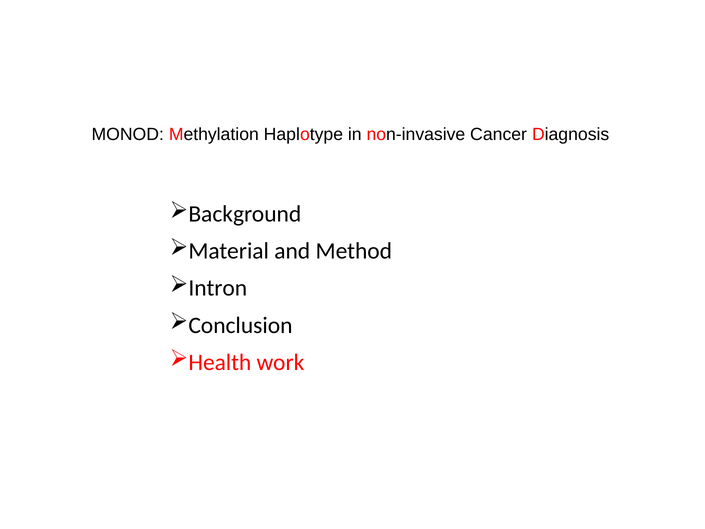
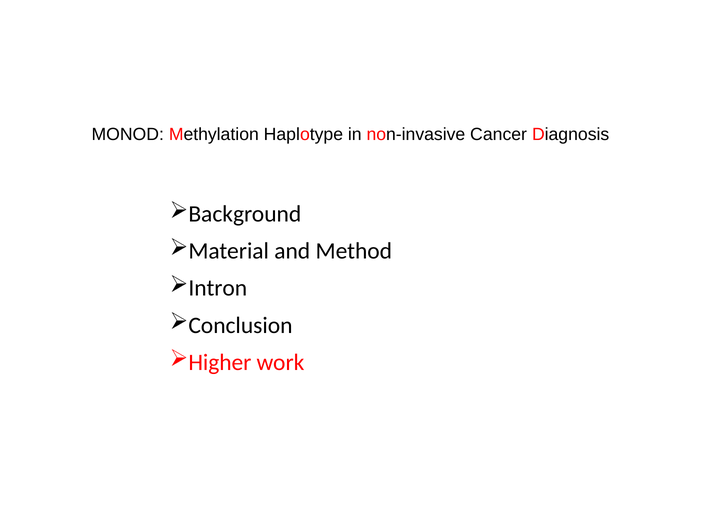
Health: Health -> Higher
